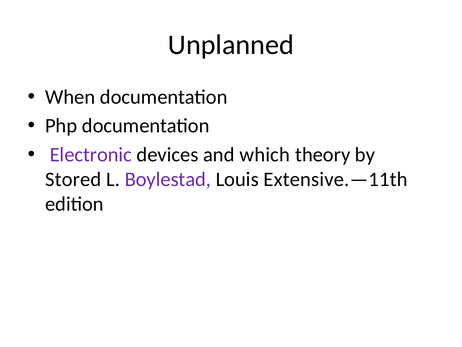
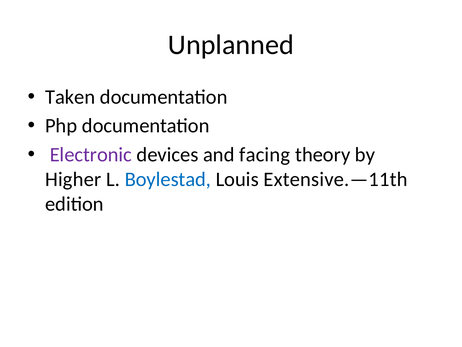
When: When -> Taken
which: which -> facing
Stored: Stored -> Higher
Boylestad colour: purple -> blue
